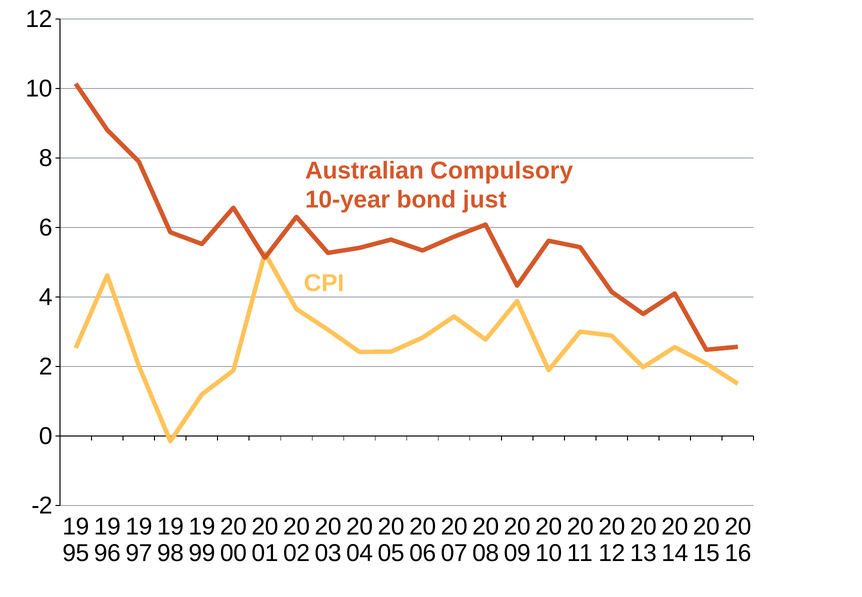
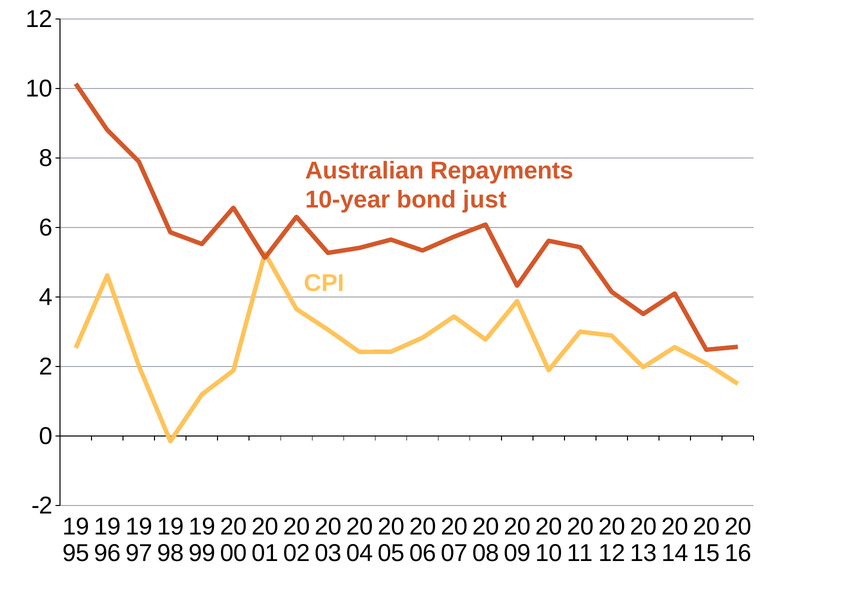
Compulsory: Compulsory -> Repayments
